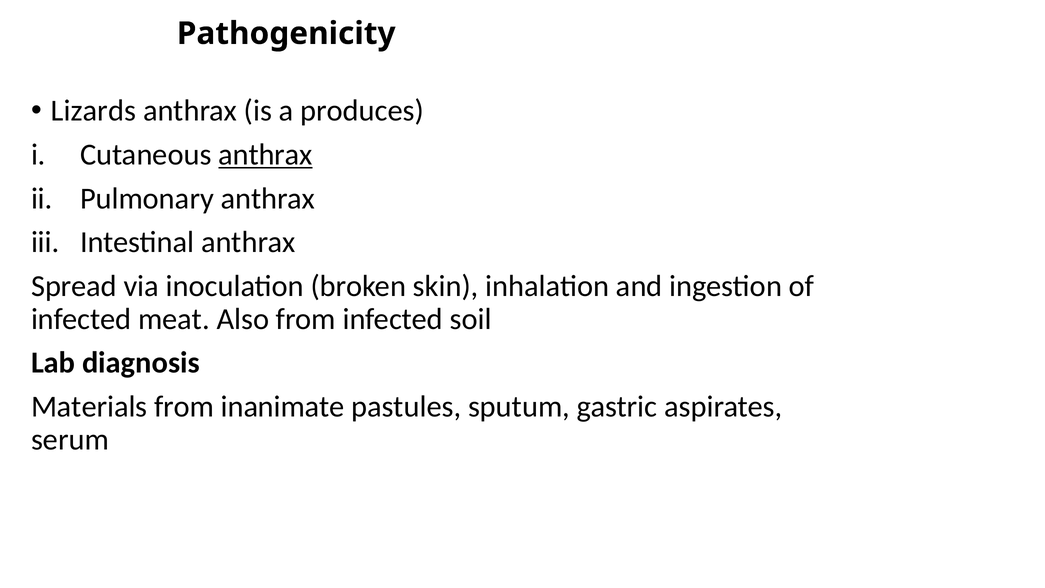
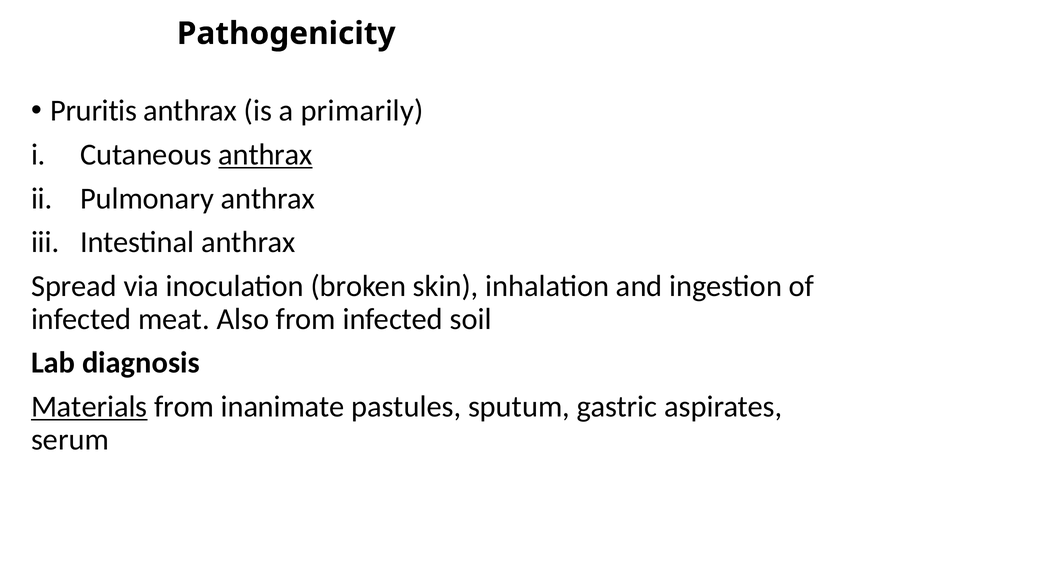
Lizards: Lizards -> Pruritis
produces: produces -> primarily
Materials underline: none -> present
